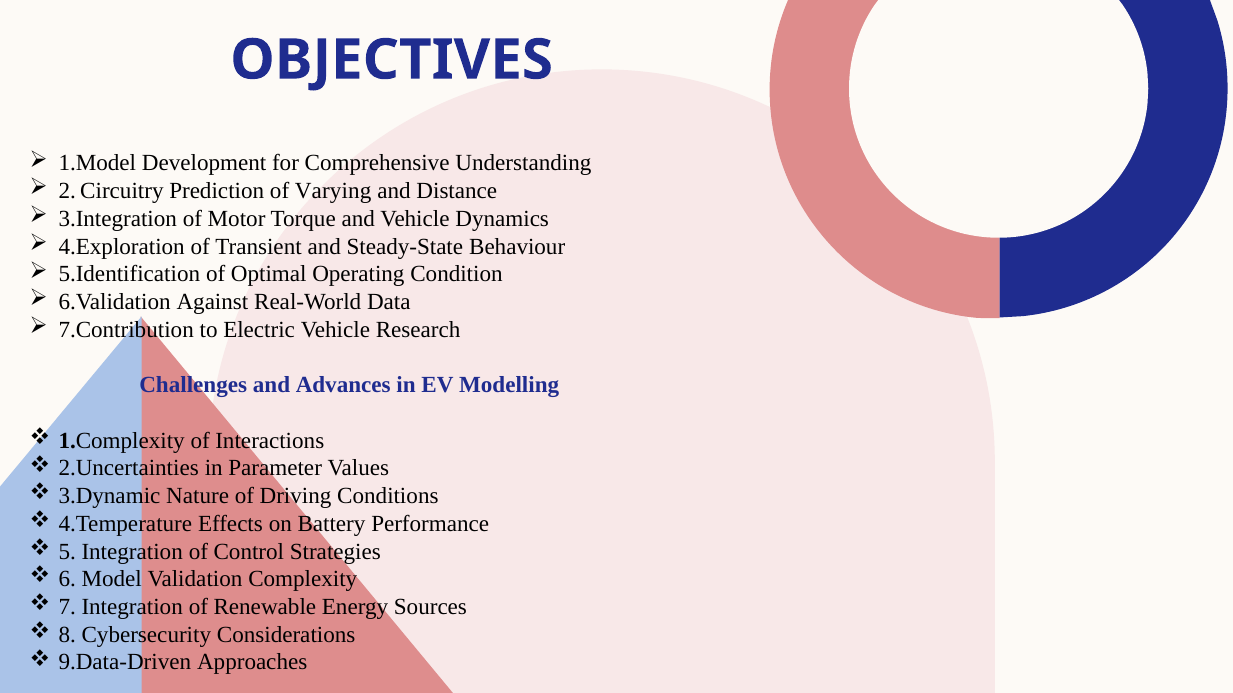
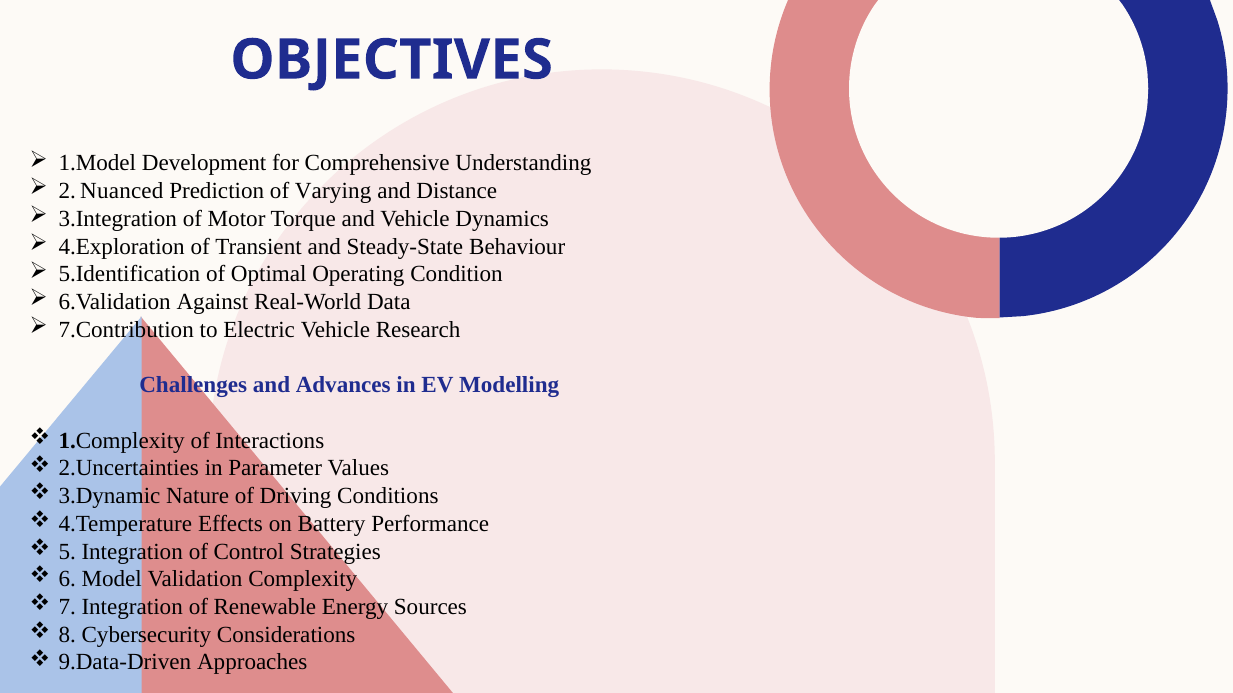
Circuitry: Circuitry -> Nuanced
